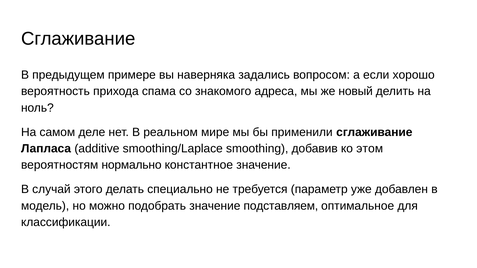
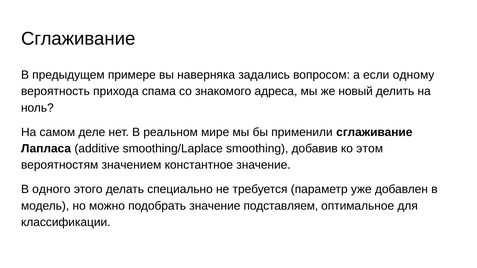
хорошо: хорошо -> одному
нормально: нормально -> значением
случай: случай -> одного
